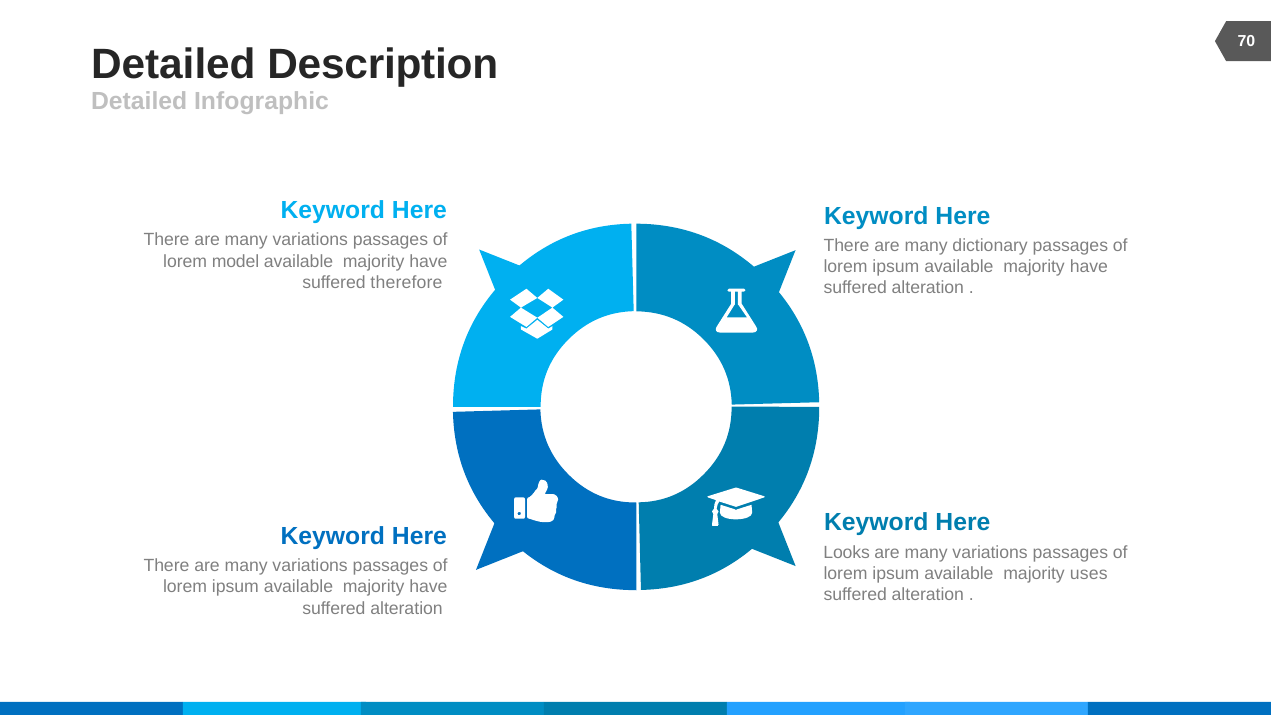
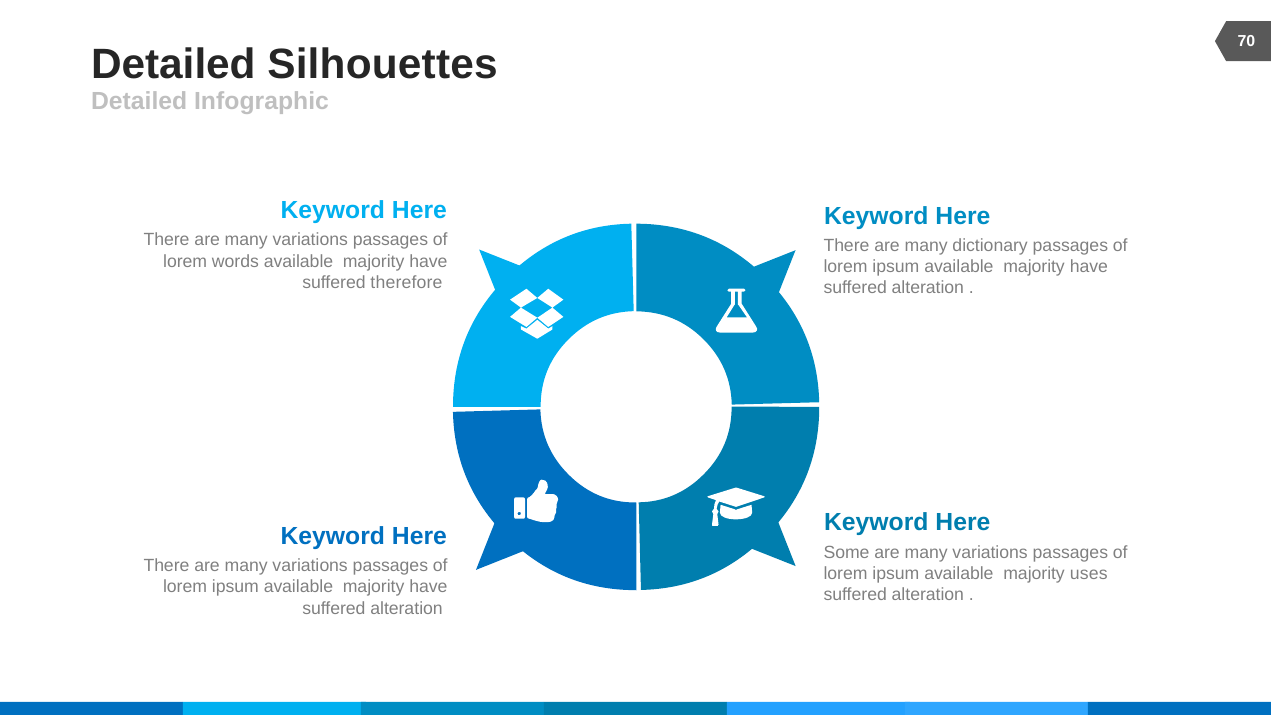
Description: Description -> Silhouettes
model: model -> words
Looks: Looks -> Some
